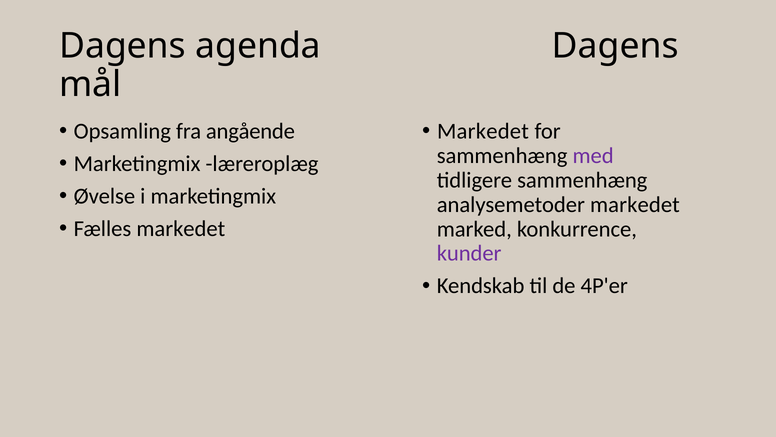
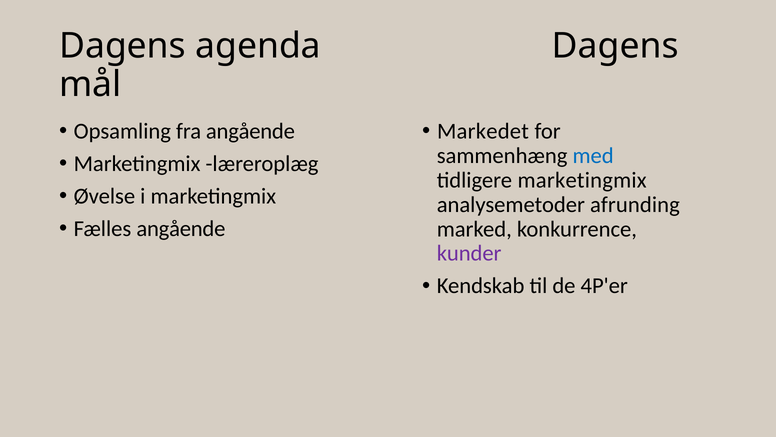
med colour: purple -> blue
tidligere sammenhæng: sammenhæng -> marketingmix
analysemetoder markedet: markedet -> afrunding
Fælles markedet: markedet -> angående
